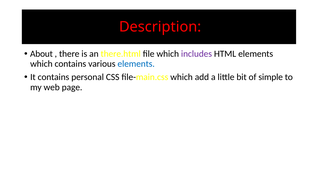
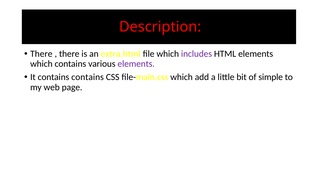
About at (41, 54): About -> There
there.html: there.html -> extra.html
elements at (136, 64) colour: blue -> purple
contains personal: personal -> contains
